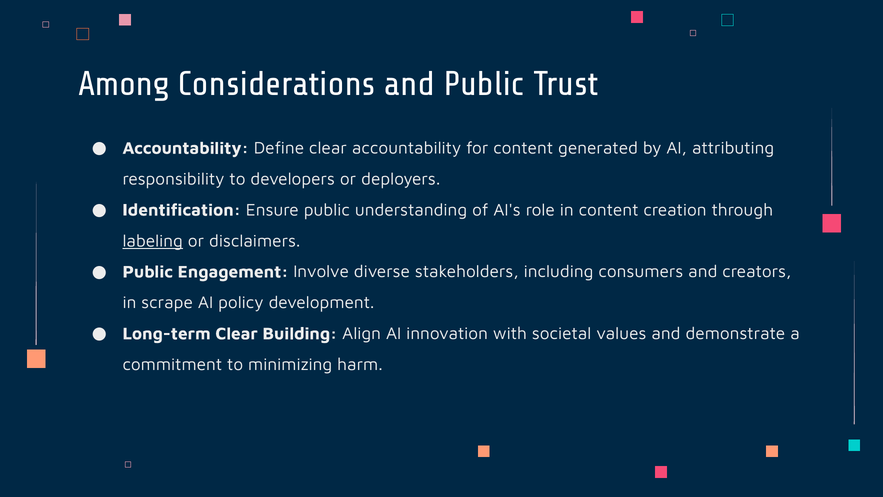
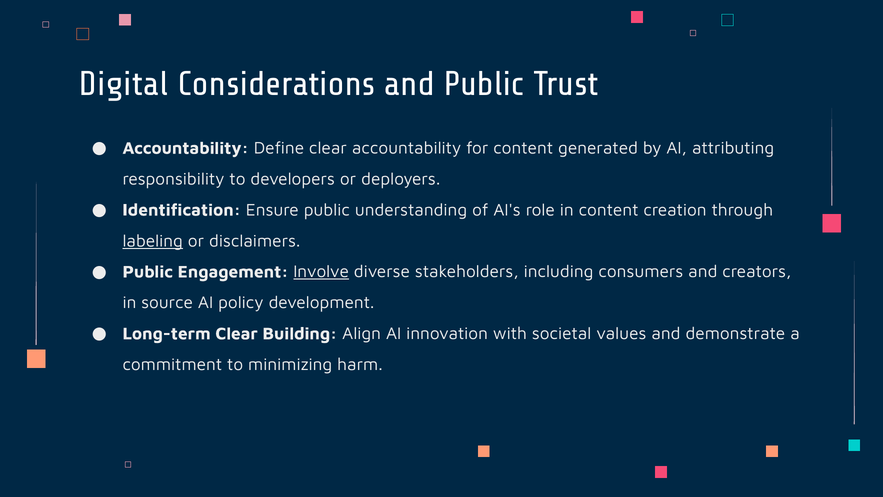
Among: Among -> Digital
Involve underline: none -> present
scrape: scrape -> source
